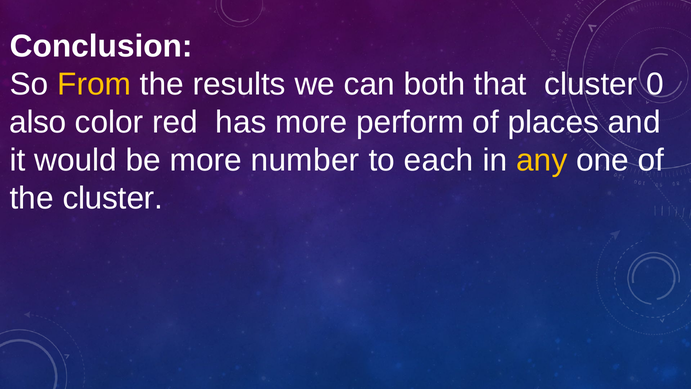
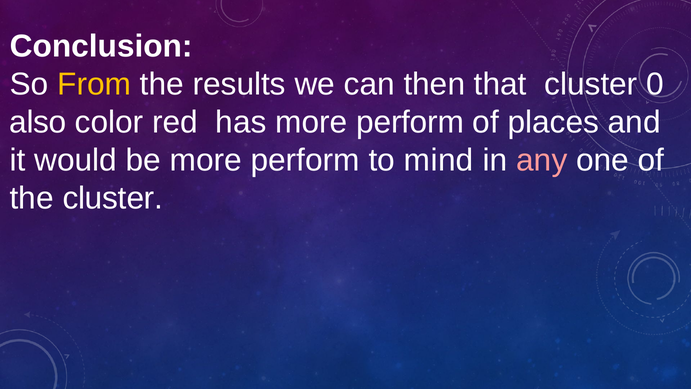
both: both -> then
be more number: number -> perform
each: each -> mind
any colour: yellow -> pink
